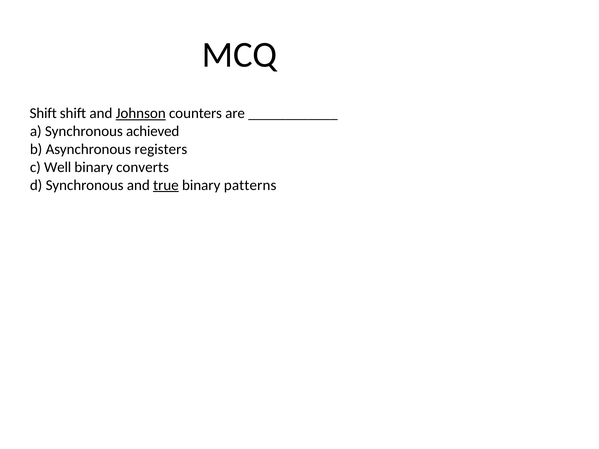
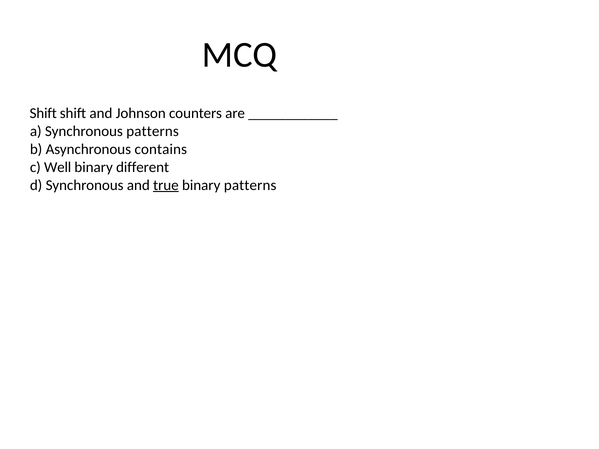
Johnson underline: present -> none
Synchronous achieved: achieved -> patterns
registers: registers -> contains
converts: converts -> different
